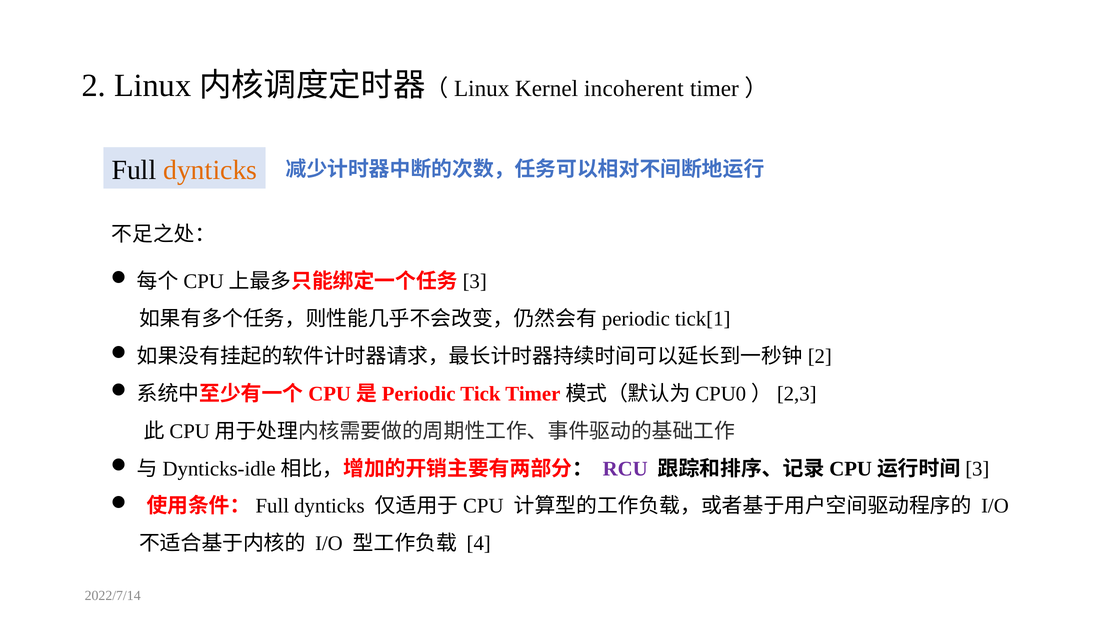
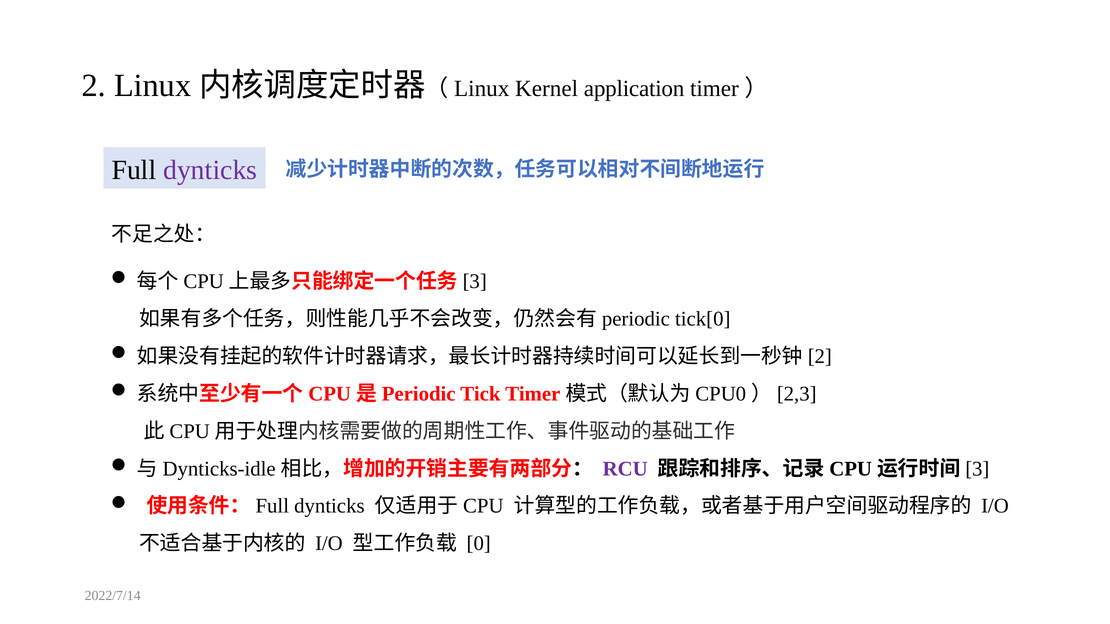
incoherent: incoherent -> application
dynticks at (210, 170) colour: orange -> purple
tick[1: tick[1 -> tick[0
4: 4 -> 0
